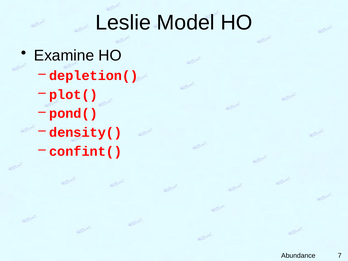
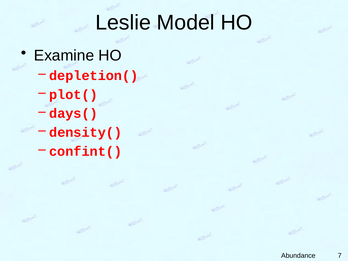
pond(: pond( -> days(
